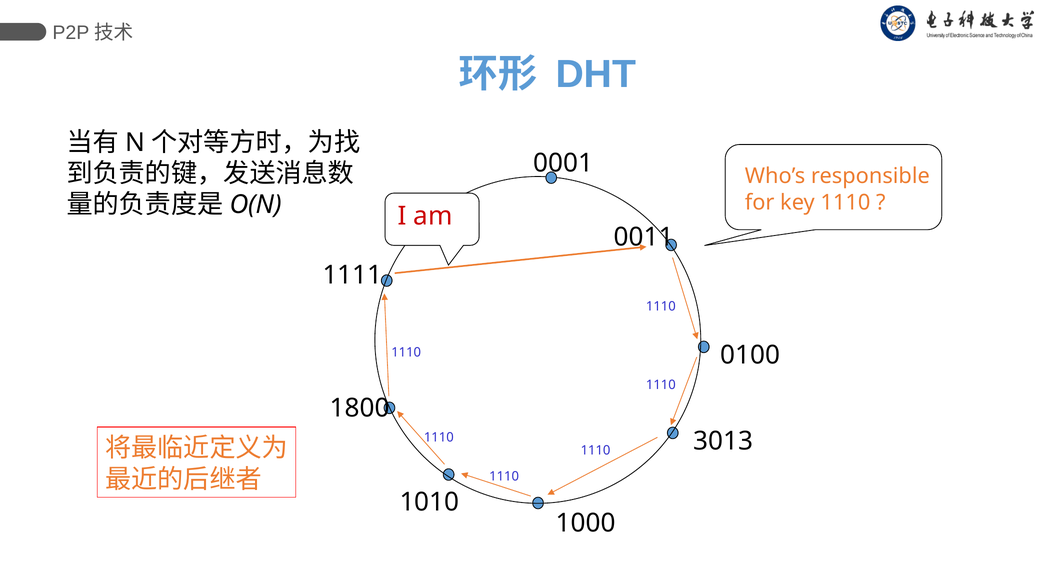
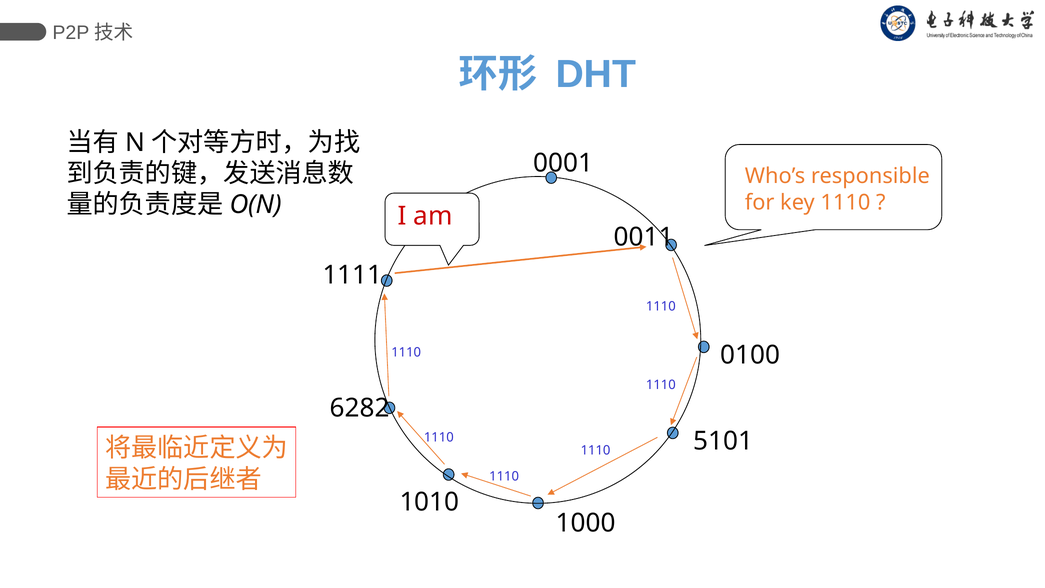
1800: 1800 -> 6282
3013: 3013 -> 5101
